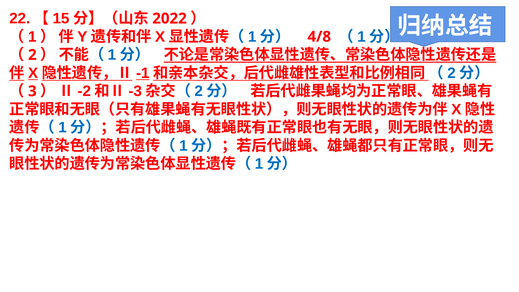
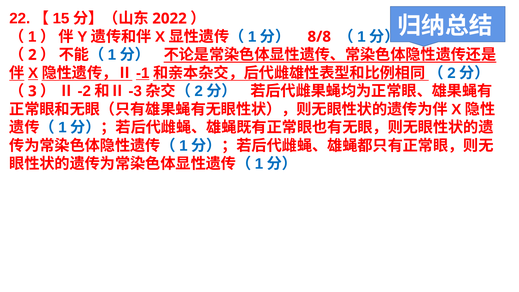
4/8: 4/8 -> 8/8
